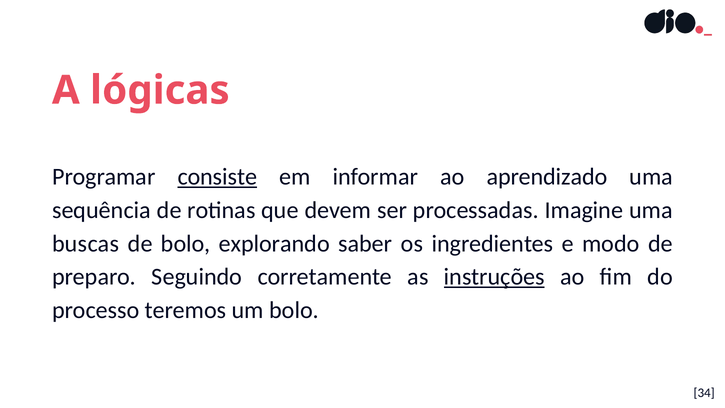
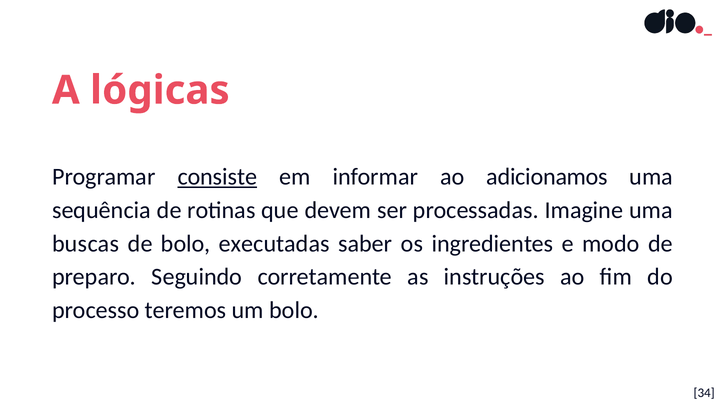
aprendizado: aprendizado -> adicionamos
explorando: explorando -> executadas
instruções underline: present -> none
